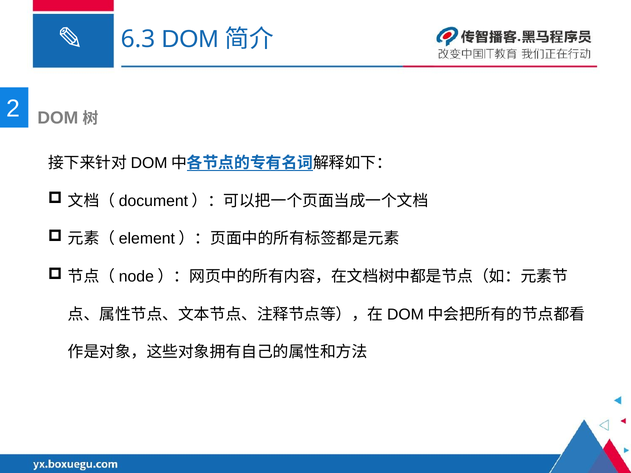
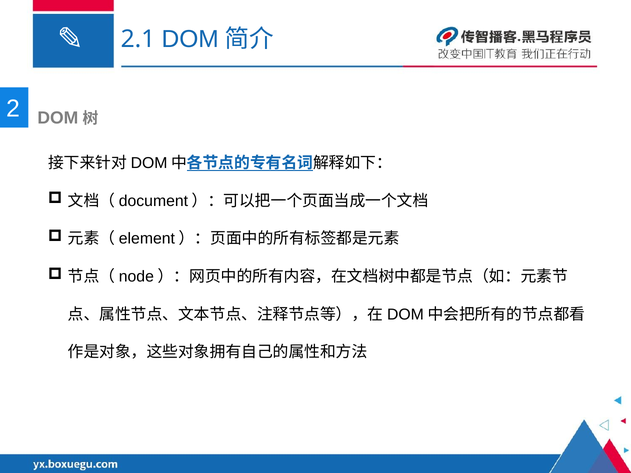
6.3: 6.3 -> 2.1
